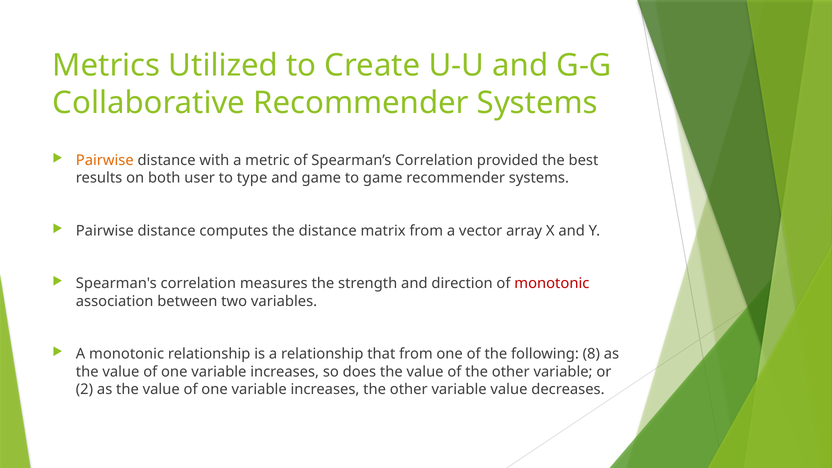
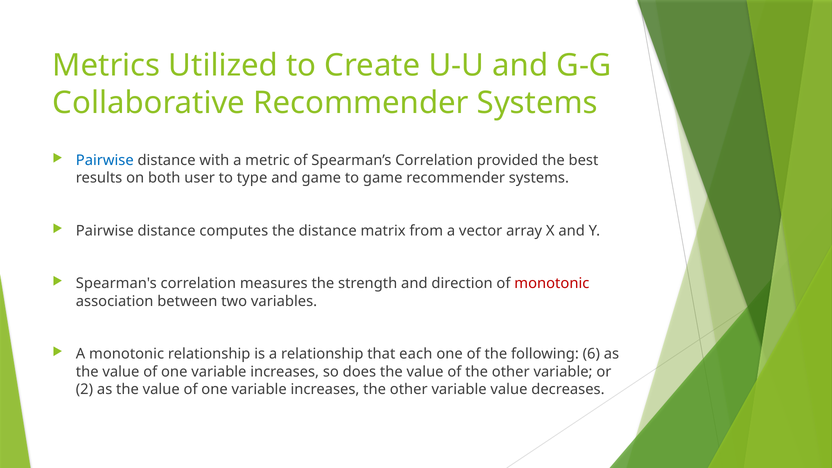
Pairwise at (105, 160) colour: orange -> blue
that from: from -> each
8: 8 -> 6
